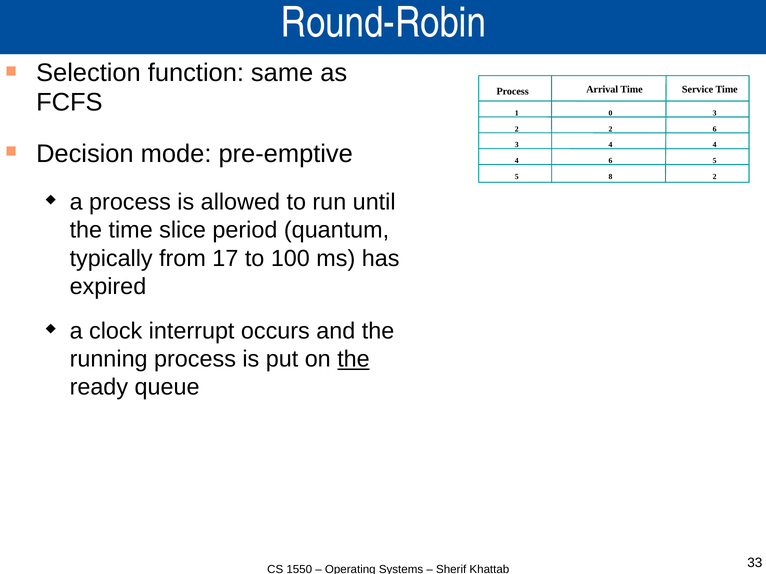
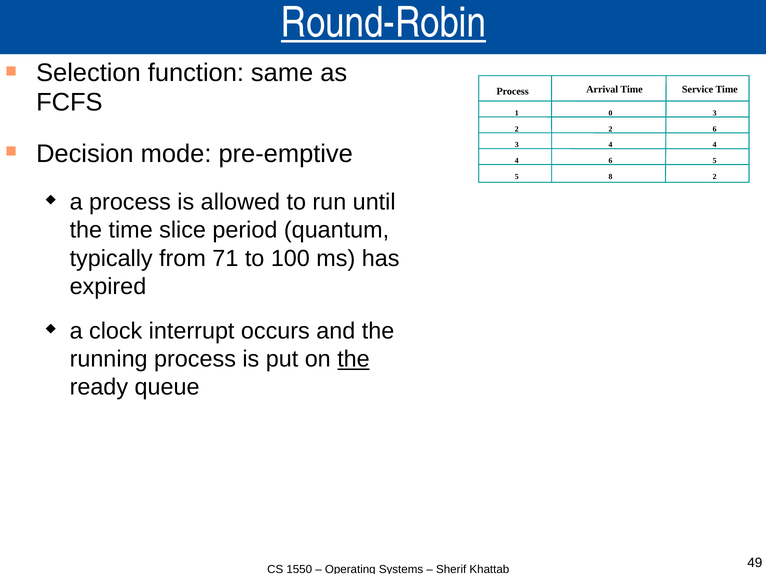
Round-Robin underline: none -> present
17: 17 -> 71
33: 33 -> 49
